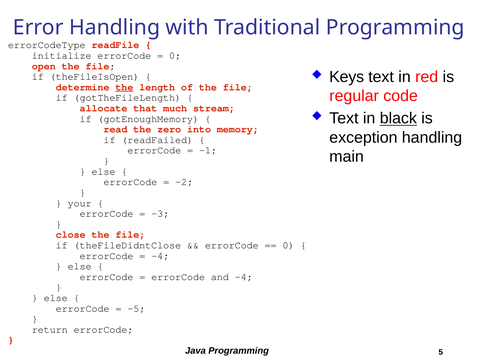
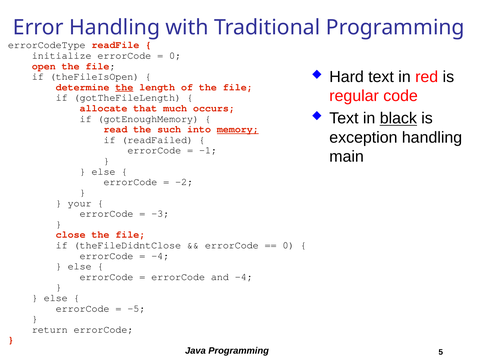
Keys: Keys -> Hard
stream: stream -> occurs
zero: zero -> such
memory underline: none -> present
